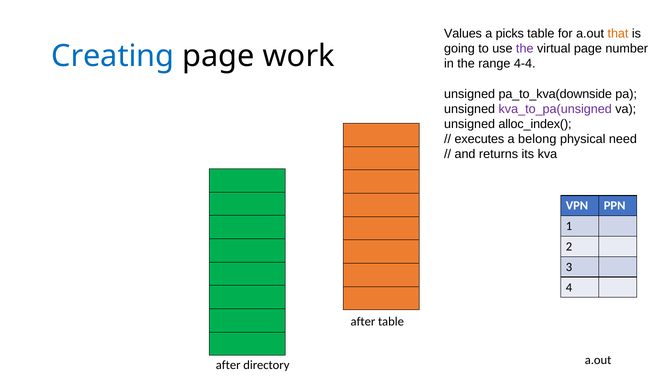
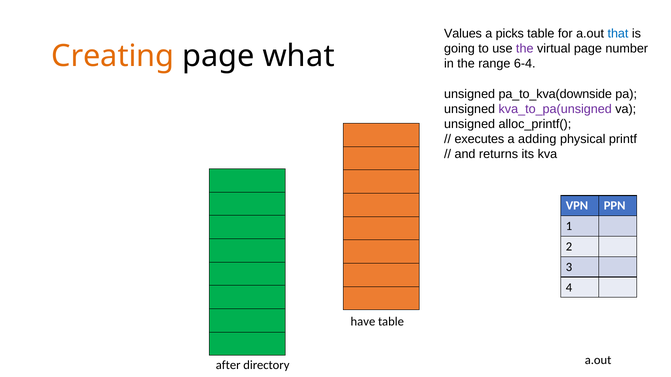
that colour: orange -> blue
Creating colour: blue -> orange
work: work -> what
4-4: 4-4 -> 6-4
alloc_index(: alloc_index( -> alloc_printf(
belong: belong -> adding
need: need -> printf
after at (363, 322): after -> have
